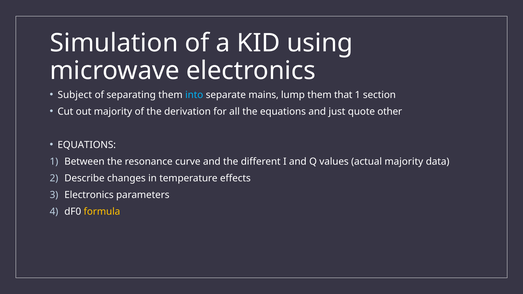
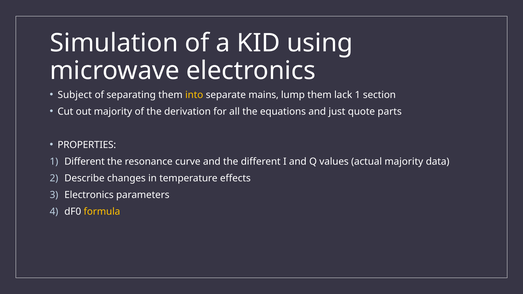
into colour: light blue -> yellow
that: that -> lack
other: other -> parts
EQUATIONS at (87, 145): EQUATIONS -> PROPERTIES
1 Between: Between -> Different
